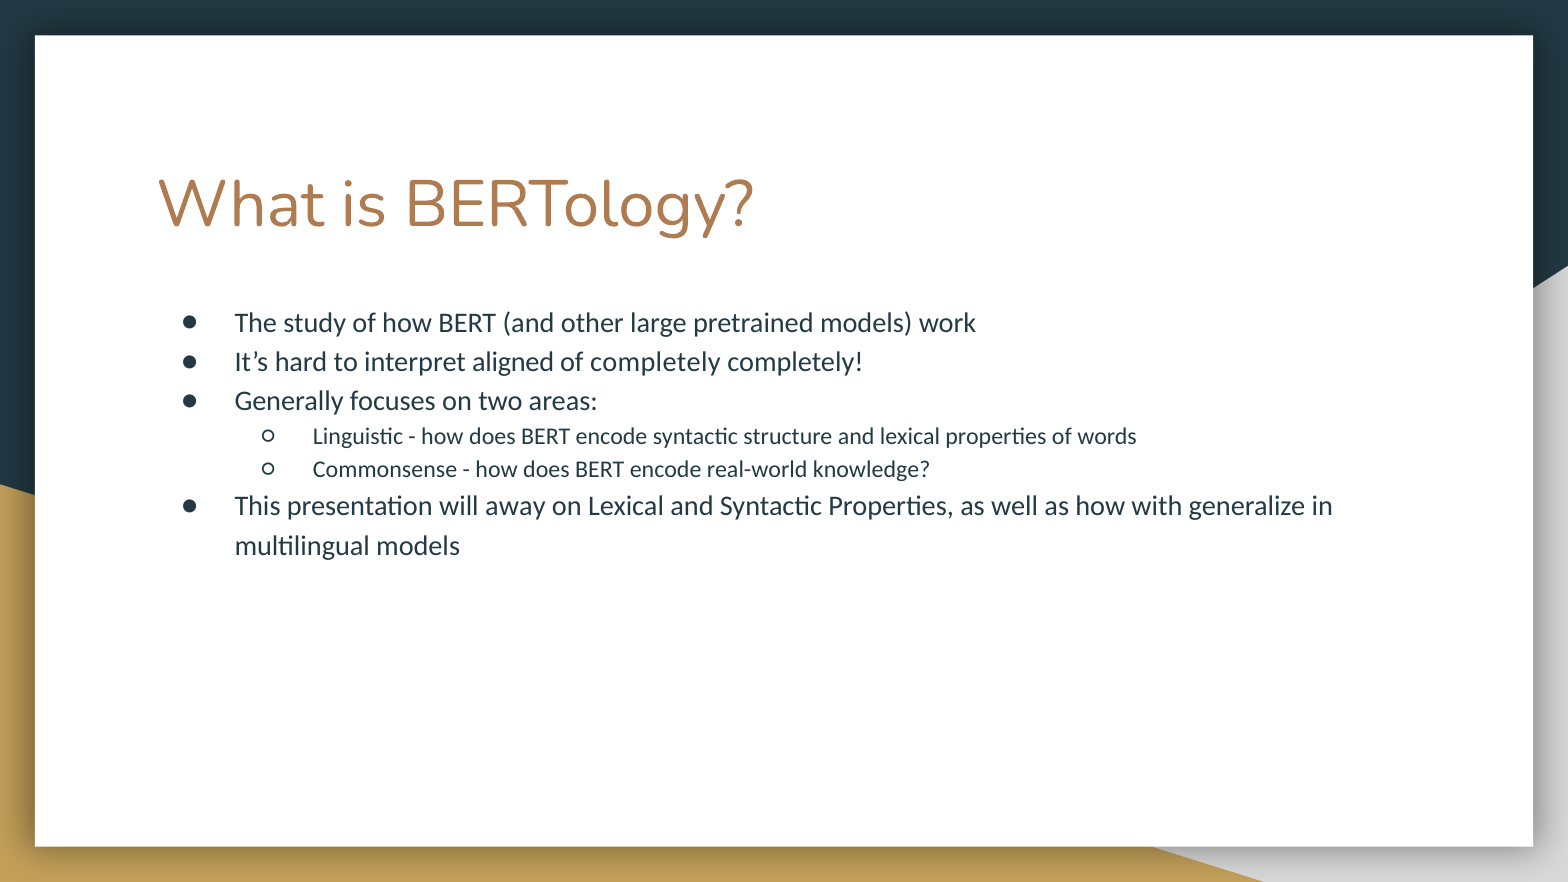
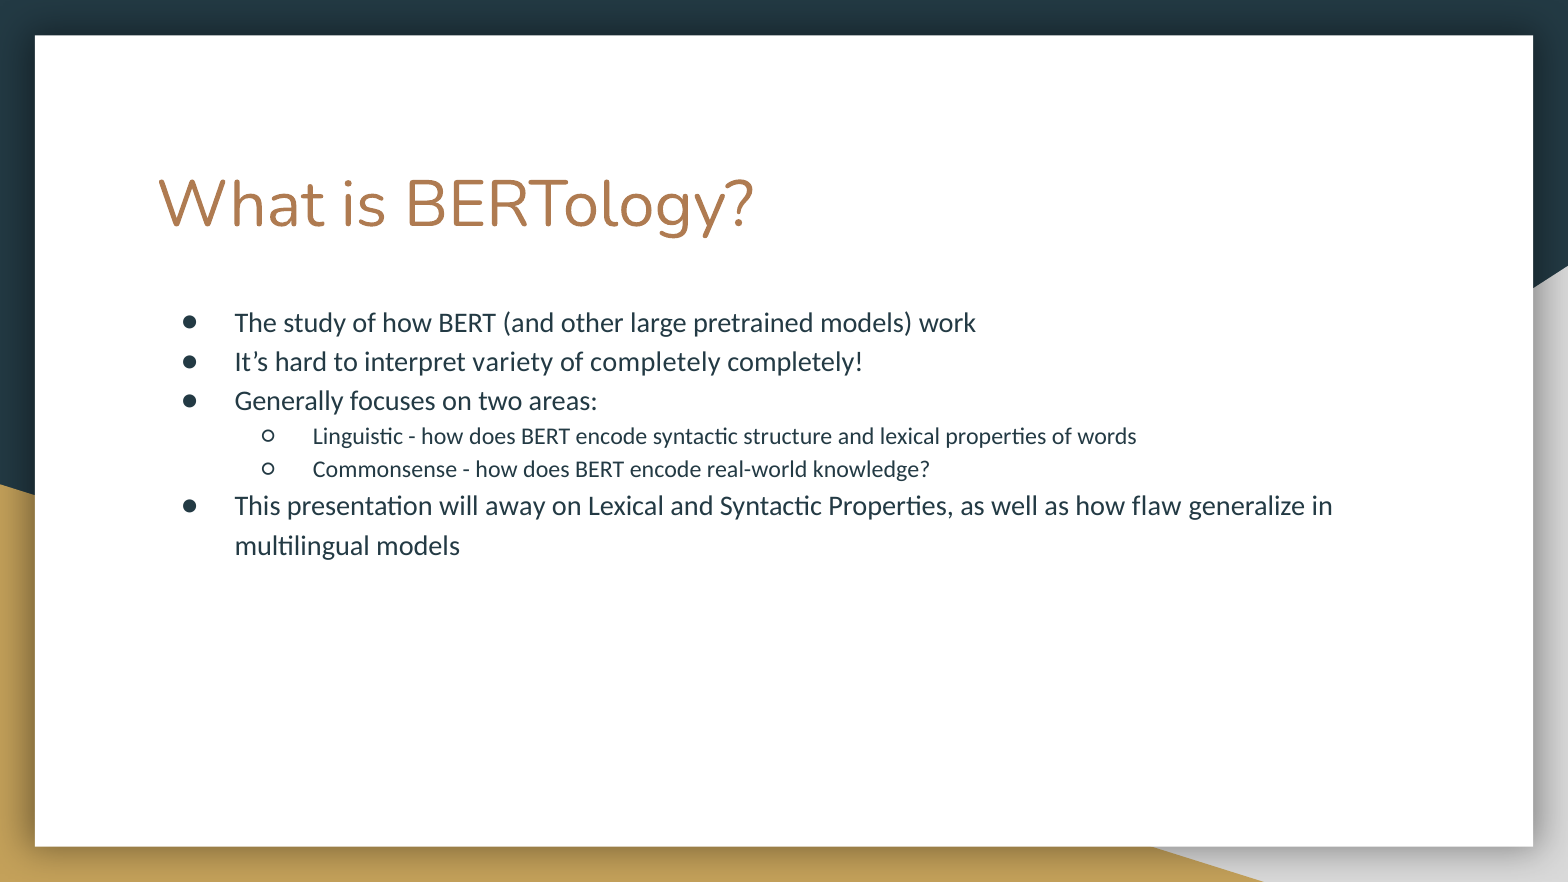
aligned: aligned -> variety
with: with -> flaw
